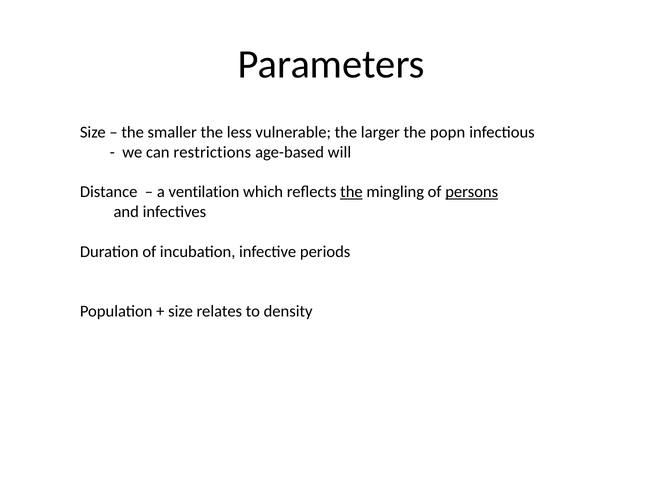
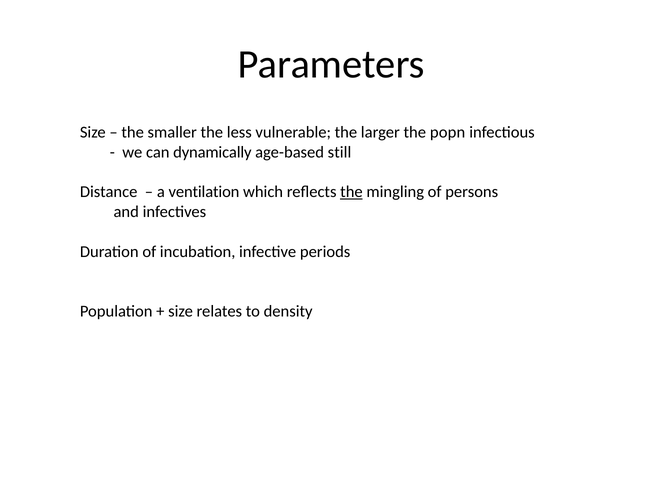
restrictions: restrictions -> dynamically
will: will -> still
persons underline: present -> none
